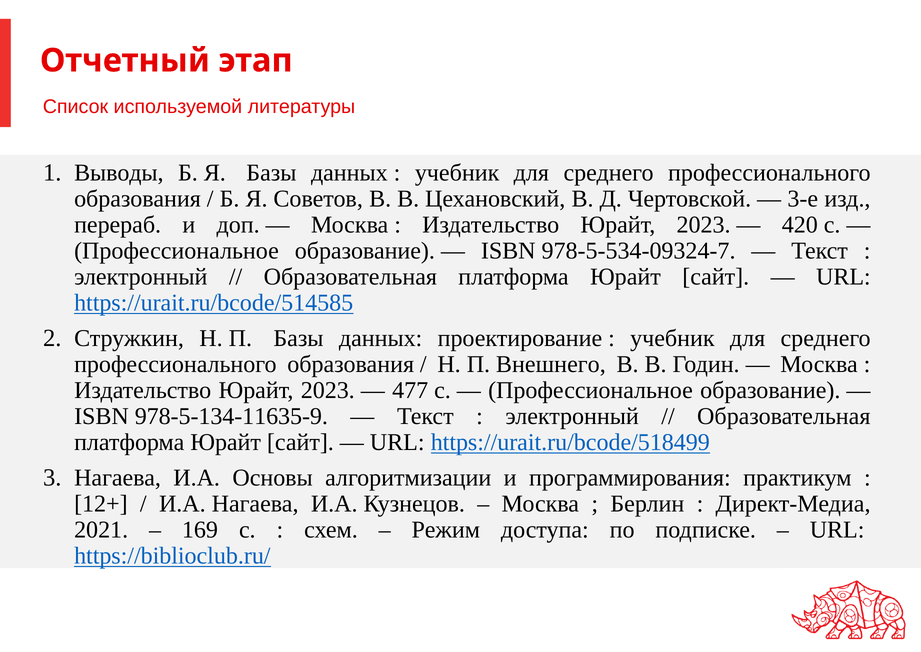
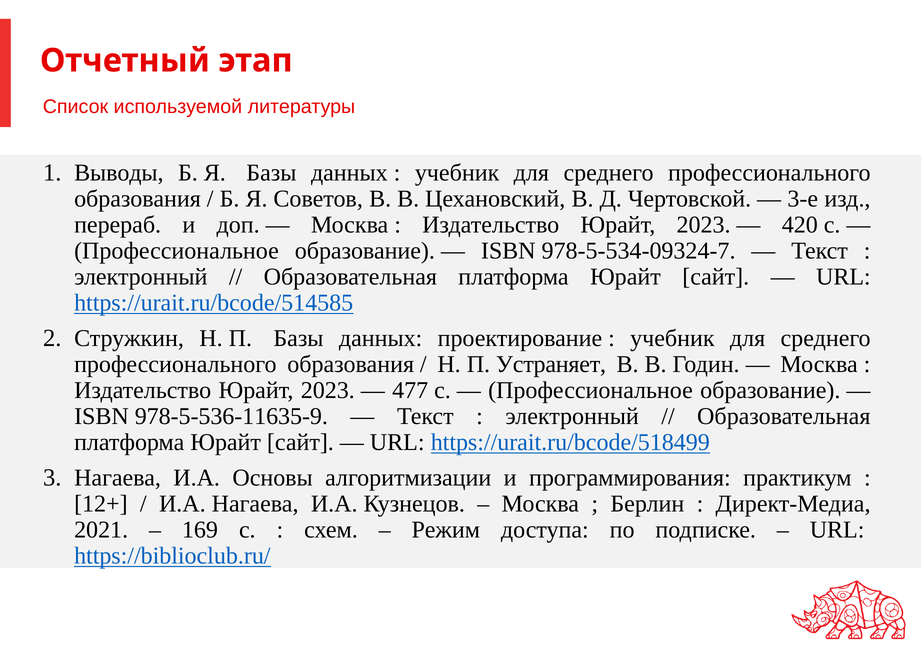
Внешнего: Внешнего -> Устраняет
978-5-134-11635-9: 978-5-134-11635-9 -> 978-5-536-11635-9
